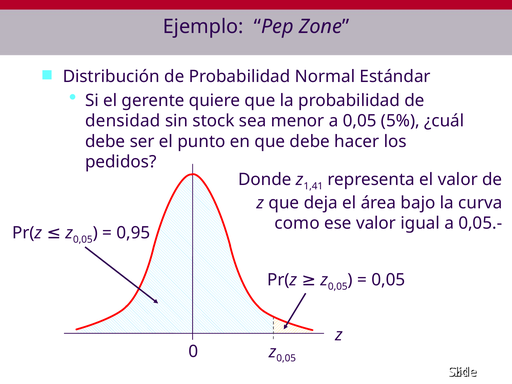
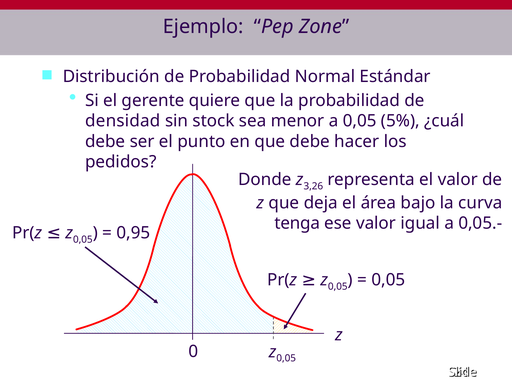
1,41: 1,41 -> 3,26
como: como -> tenga
